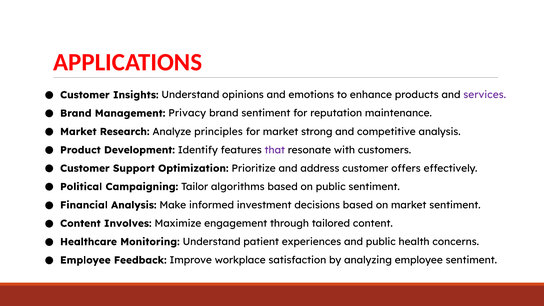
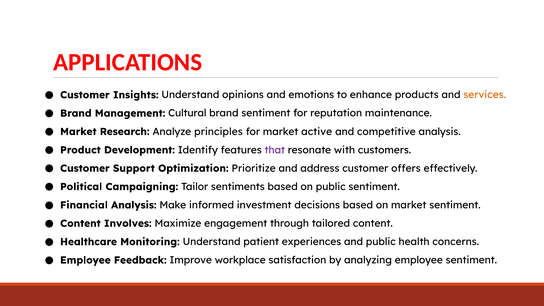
services colour: purple -> orange
Privacy: Privacy -> Cultural
strong: strong -> active
algorithms: algorithms -> sentiments
